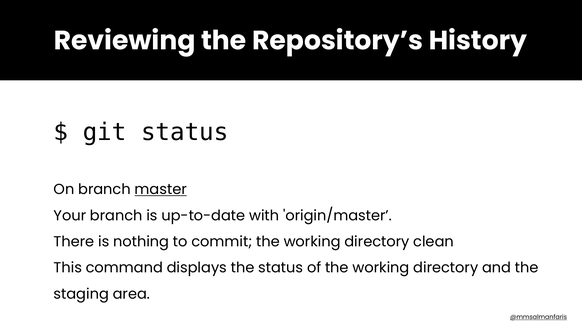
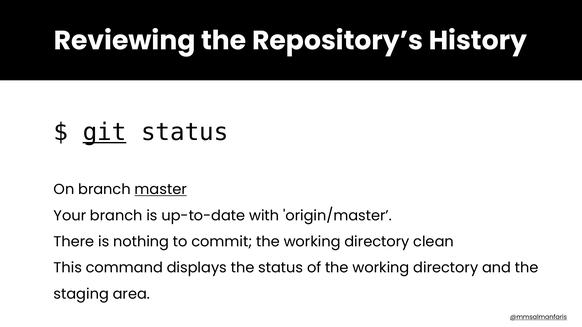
git underline: none -> present
